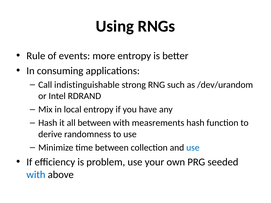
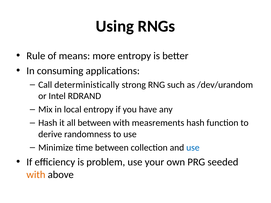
events: events -> means
indistinguishable: indistinguishable -> deterministically
with at (36, 175) colour: blue -> orange
